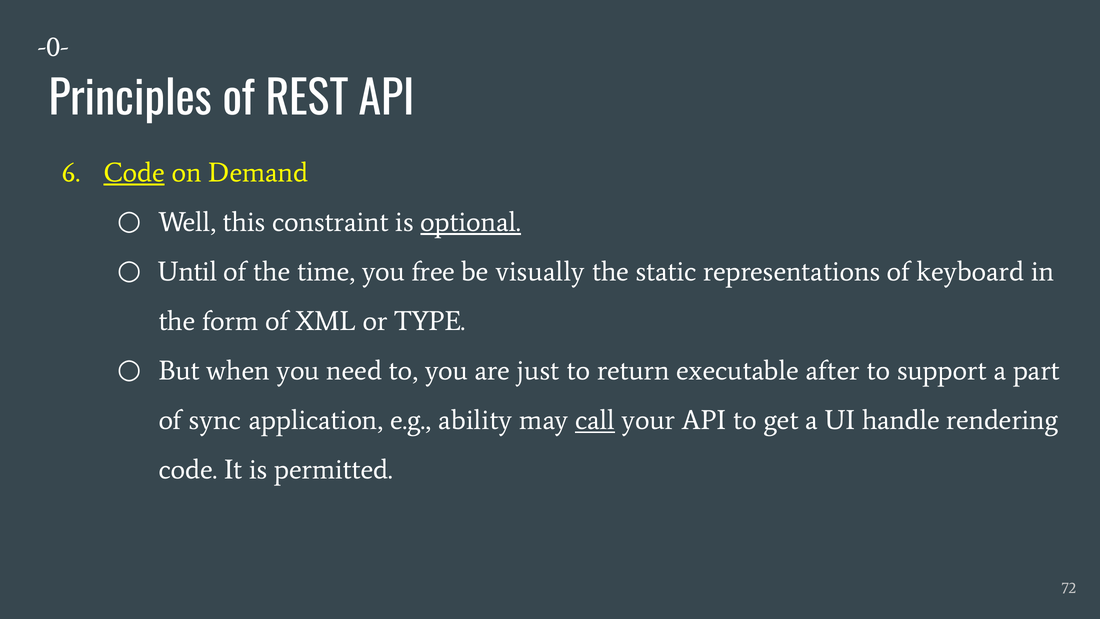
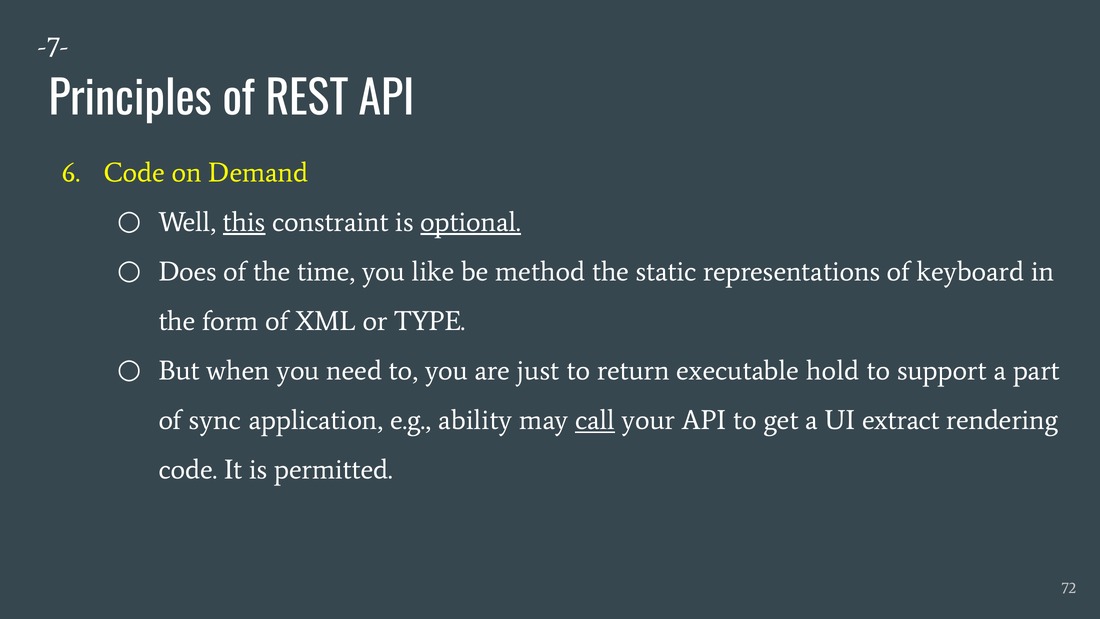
-0-: -0- -> -7-
Code at (134, 173) underline: present -> none
this underline: none -> present
Until: Until -> Does
free: free -> like
visually: visually -> method
after: after -> hold
handle: handle -> extract
